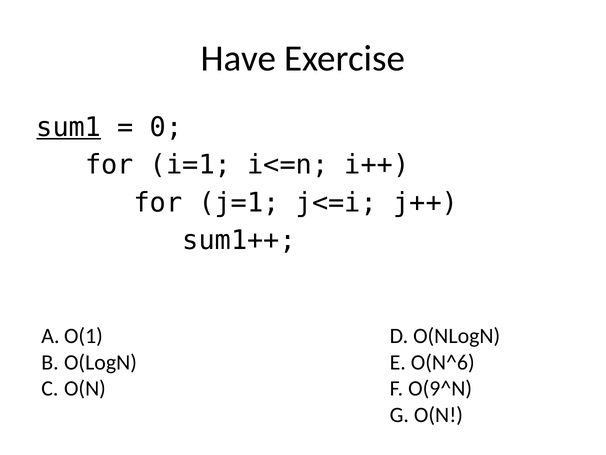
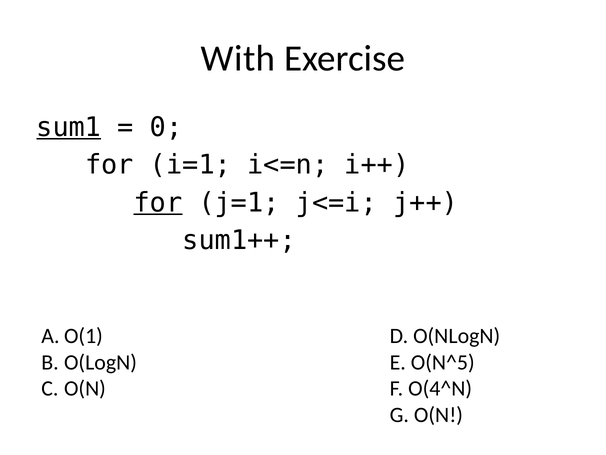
Have: Have -> With
for at (158, 203) underline: none -> present
O(N^6: O(N^6 -> O(N^5
O(9^N: O(9^N -> O(4^N
